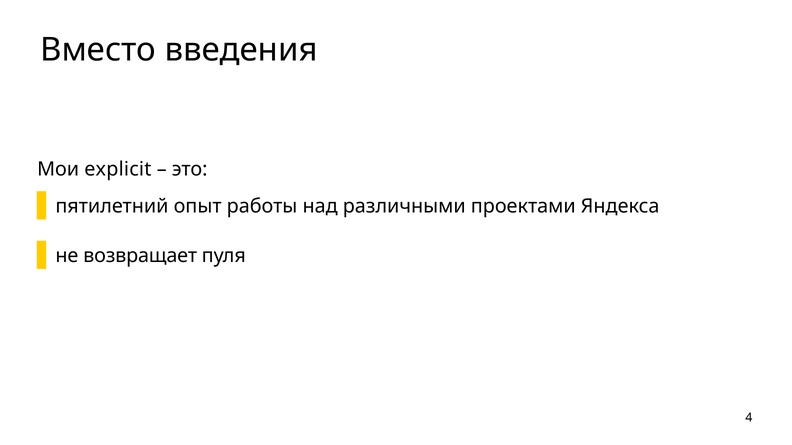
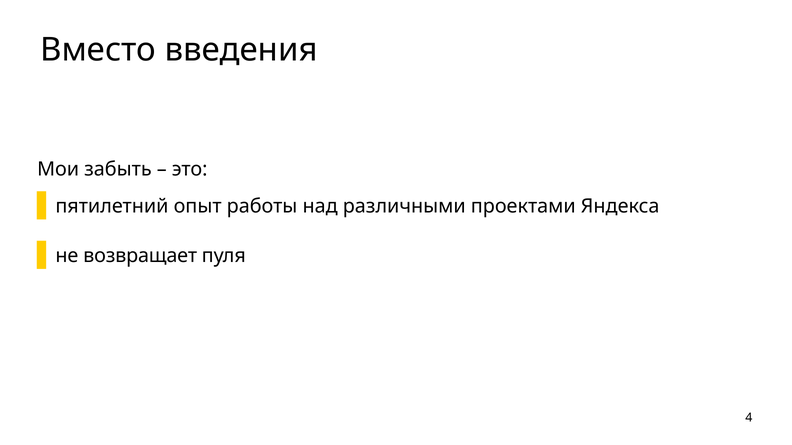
explicit: explicit -> забыть
